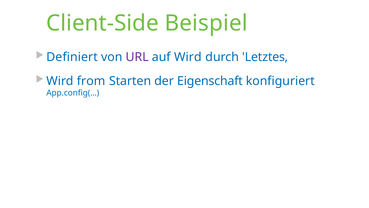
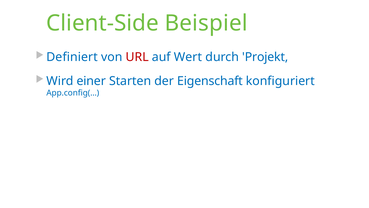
URL colour: purple -> red
auf Wird: Wird -> Wert
Letztes‚: Letztes‚ -> Projekt‚
from: from -> einer
